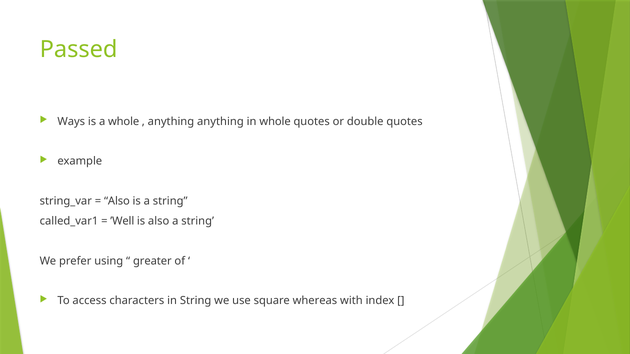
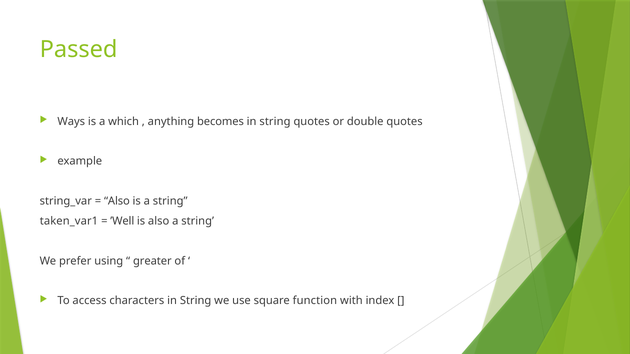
a whole: whole -> which
anything anything: anything -> becomes
whole at (275, 121): whole -> string
called_var1: called_var1 -> taken_var1
whereas: whereas -> function
